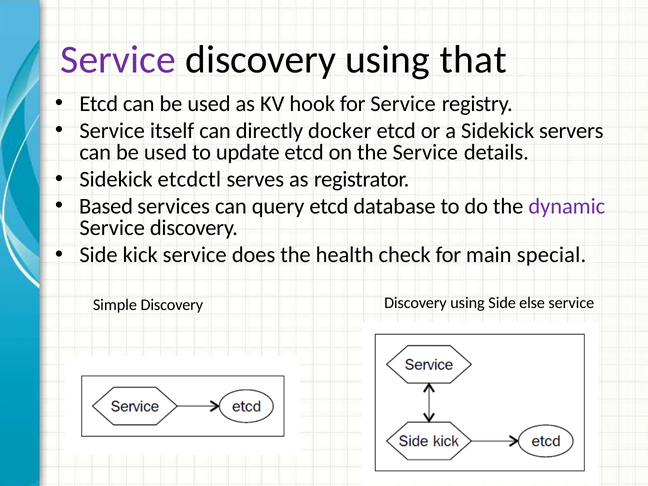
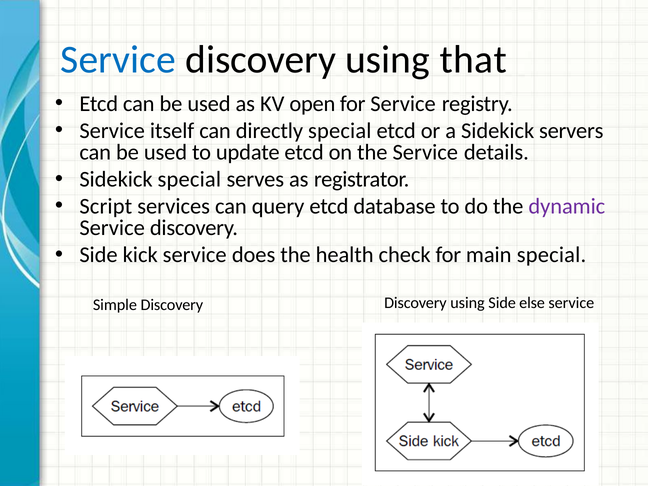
Service at (118, 60) colour: purple -> blue
hook: hook -> open
directly docker: docker -> special
Sidekick etcdctl: etcdctl -> special
Based: Based -> Script
